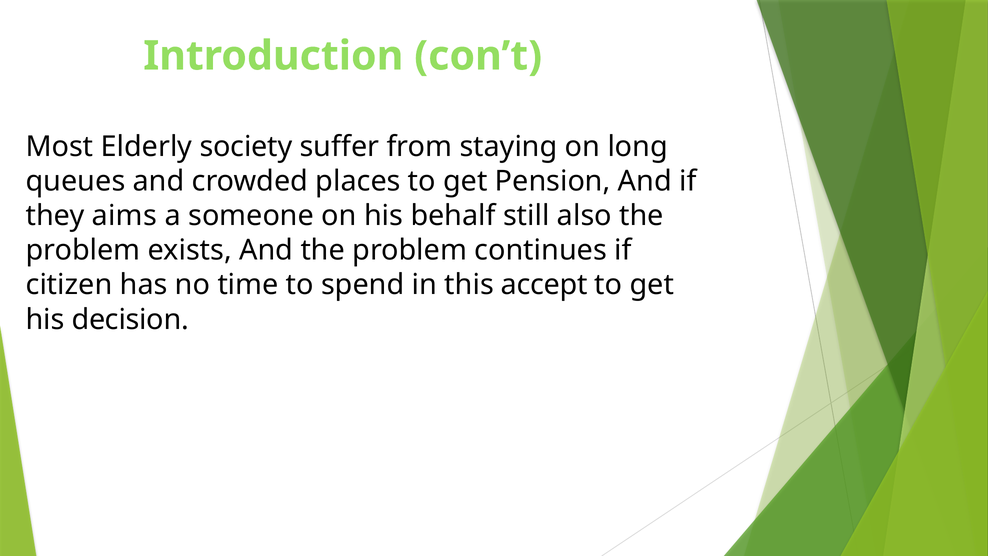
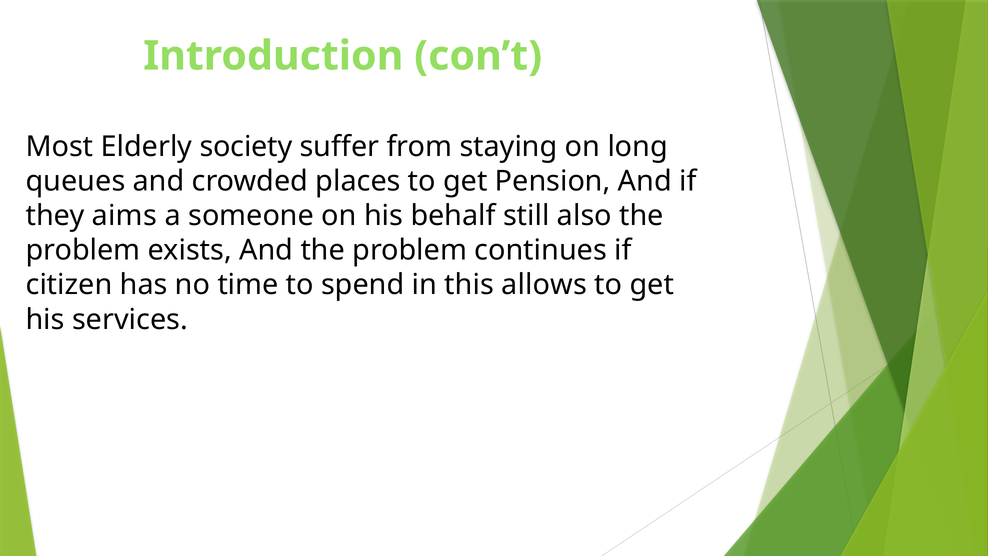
accept: accept -> allows
decision: decision -> services
